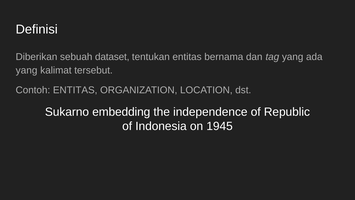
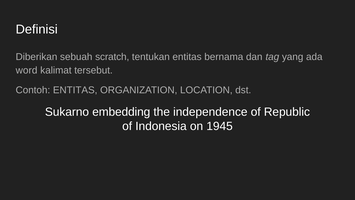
dataset: dataset -> scratch
yang at (27, 70): yang -> word
